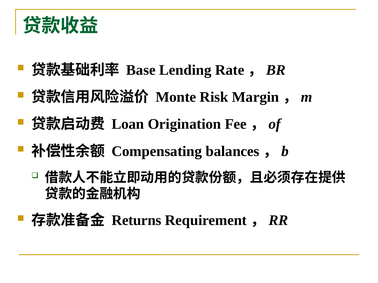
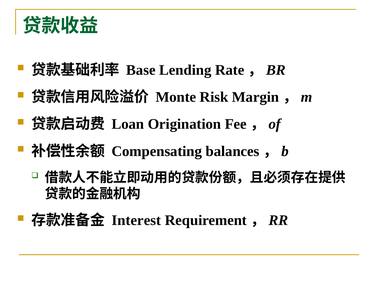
Returns: Returns -> Interest
